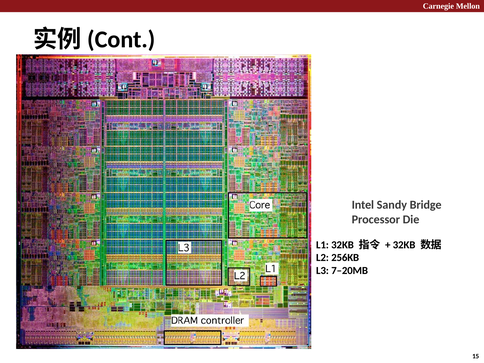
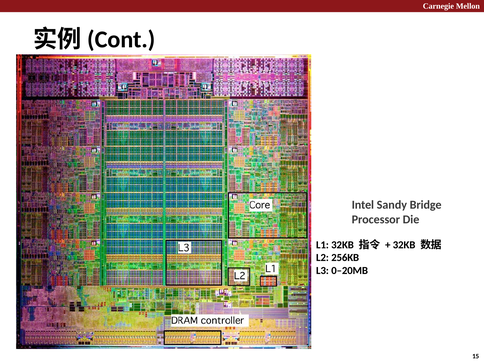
7–20MB: 7–20MB -> 0–20MB
